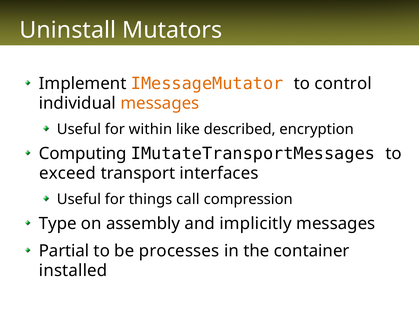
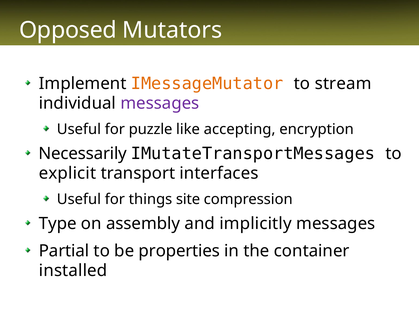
Uninstall: Uninstall -> Opposed
control: control -> stream
messages at (160, 103) colour: orange -> purple
within: within -> puzzle
described: described -> accepting
Computing: Computing -> Necessarily
exceed: exceed -> explicit
call: call -> site
processes: processes -> properties
